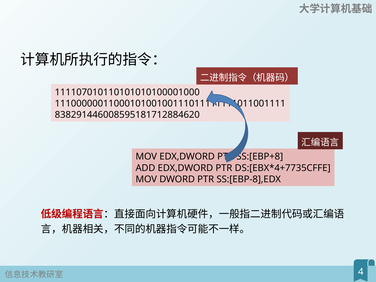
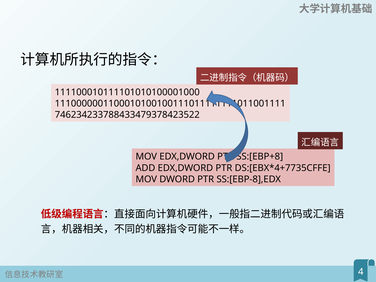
111107010110101010100001000: 111107010110101010100001000 -> 111100010111101010100001000
838291446008595181712884620: 838291446008595181712884620 -> 746234233788433479378423522
